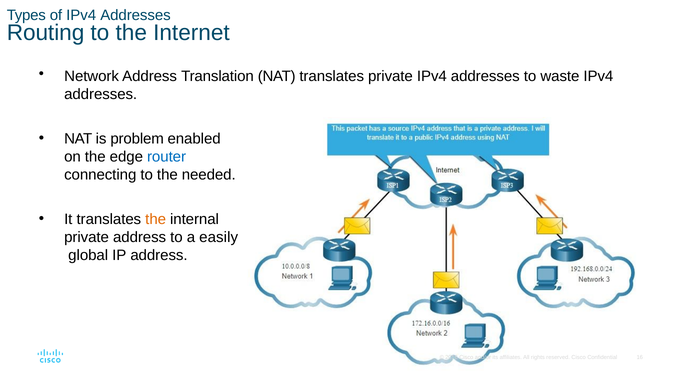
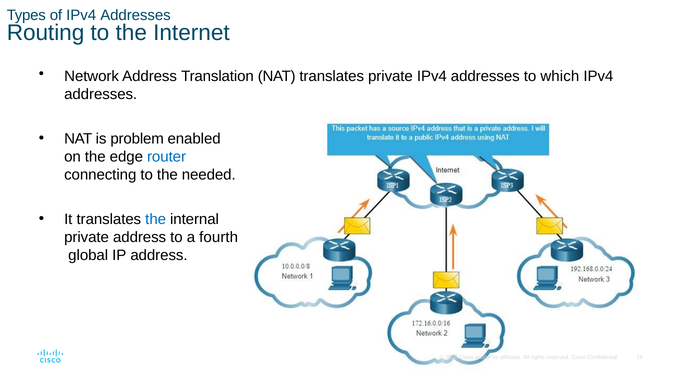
waste: waste -> which
the at (156, 220) colour: orange -> blue
easily: easily -> fourth
